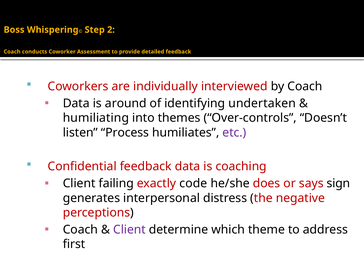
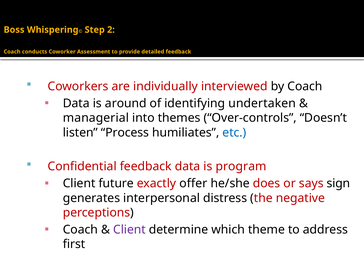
humiliating: humiliating -> managerial
etc colour: purple -> blue
coaching: coaching -> program
failing: failing -> future
code: code -> offer
